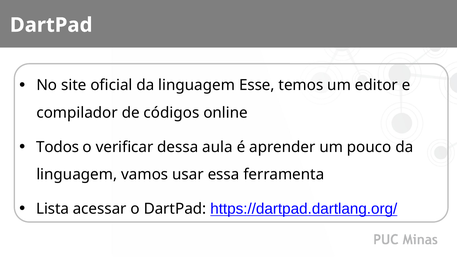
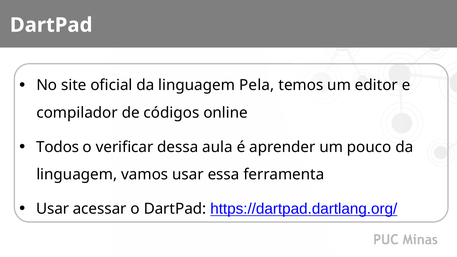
Esse: Esse -> Pela
Lista at (53, 209): Lista -> Usar
